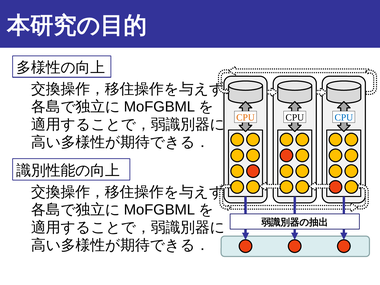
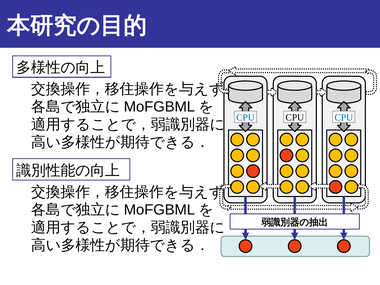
CPU at (246, 117) colour: orange -> blue
